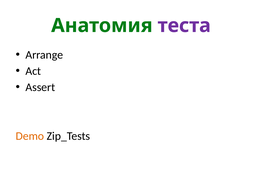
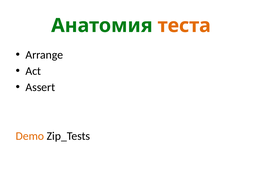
теста colour: purple -> orange
